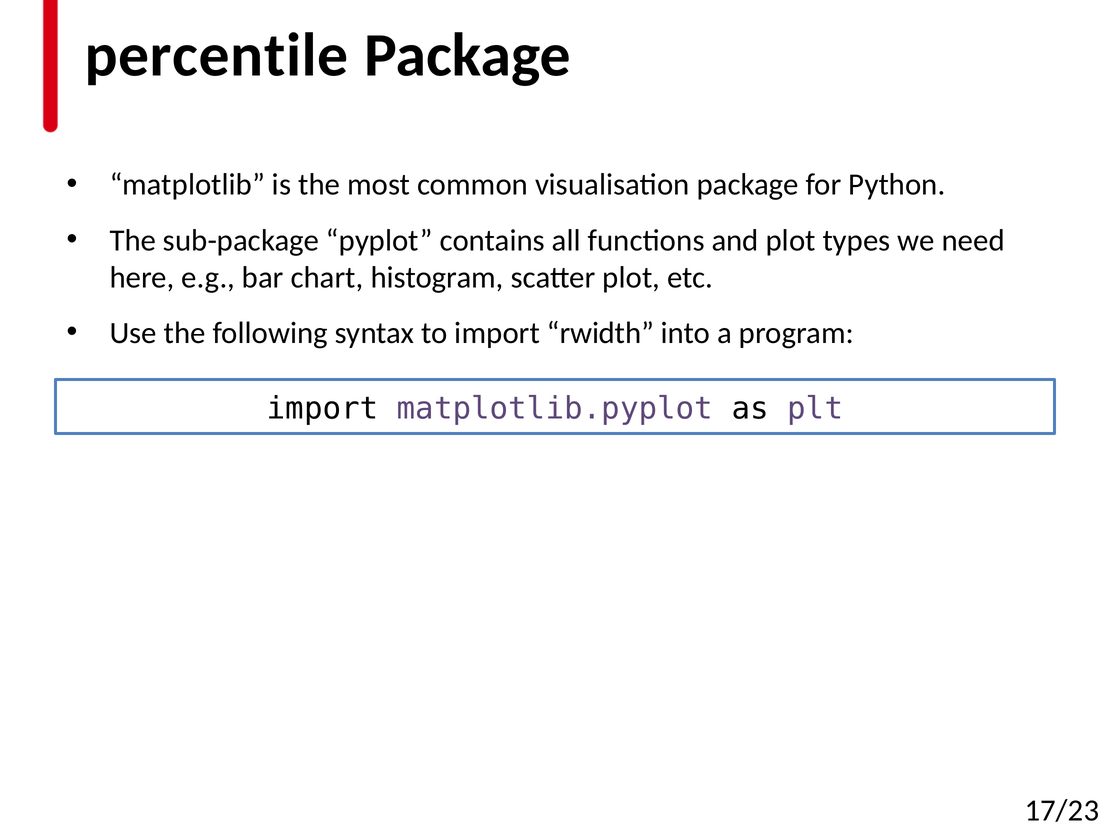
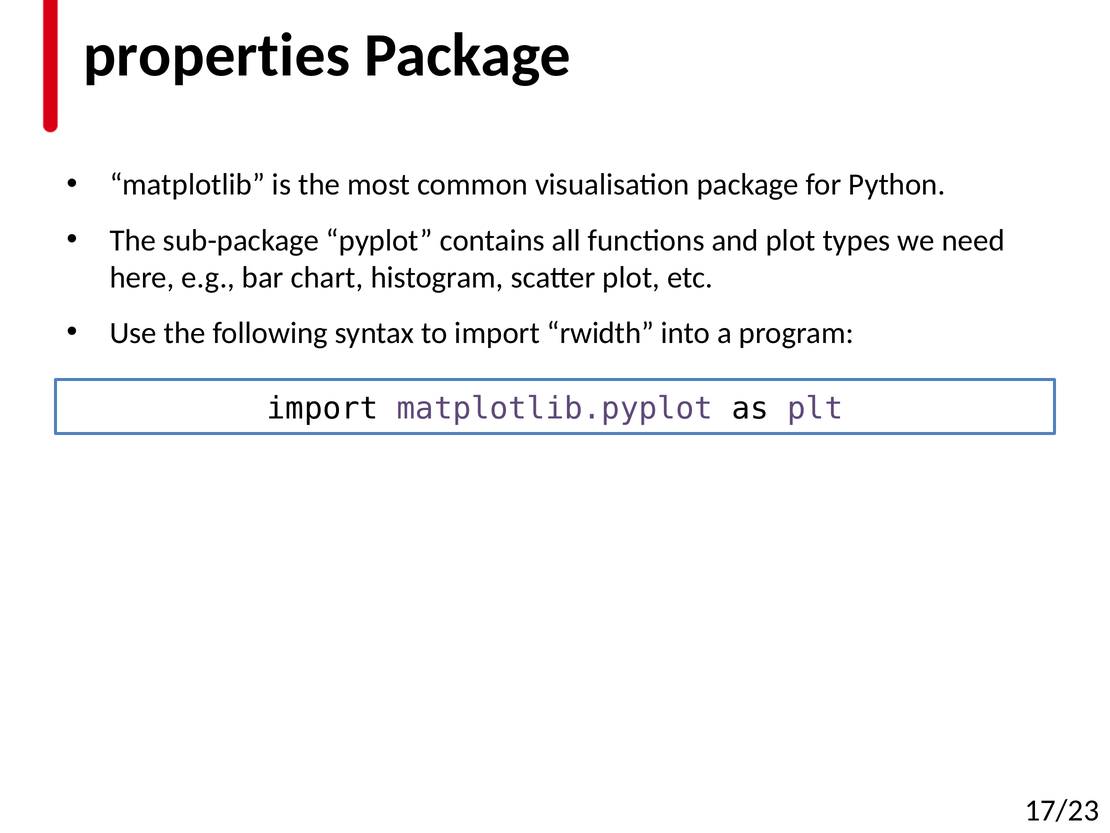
percentile: percentile -> properties
